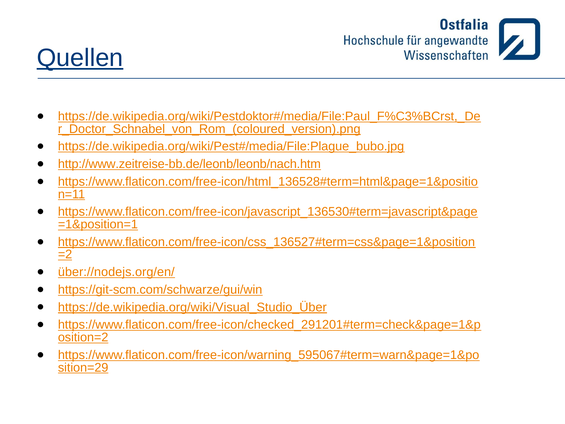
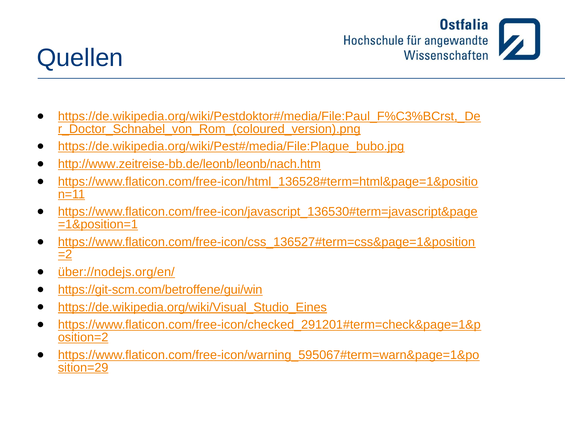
Quellen underline: present -> none
https://git-scm.com/schwarze/gui/win: https://git-scm.com/schwarze/gui/win -> https://git-scm.com/betroffene/gui/win
https://de.wikipedia.org/wiki/Visual_Studio_Über: https://de.wikipedia.org/wiki/Visual_Studio_Über -> https://de.wikipedia.org/wiki/Visual_Studio_Eines
